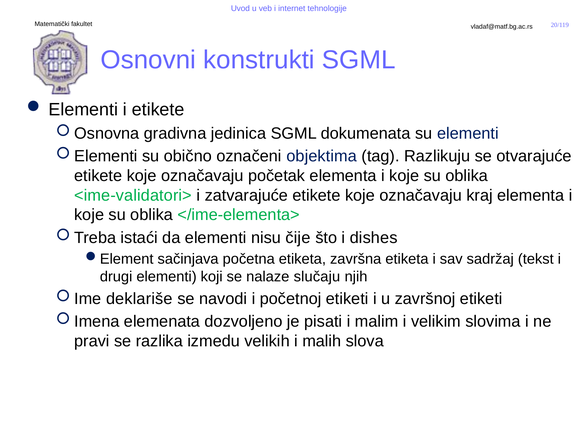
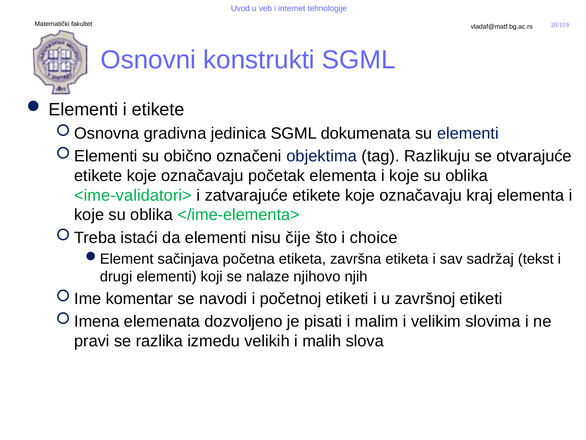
dishes: dishes -> choice
slučaju: slučaju -> njihovo
deklariše: deklariše -> komentar
